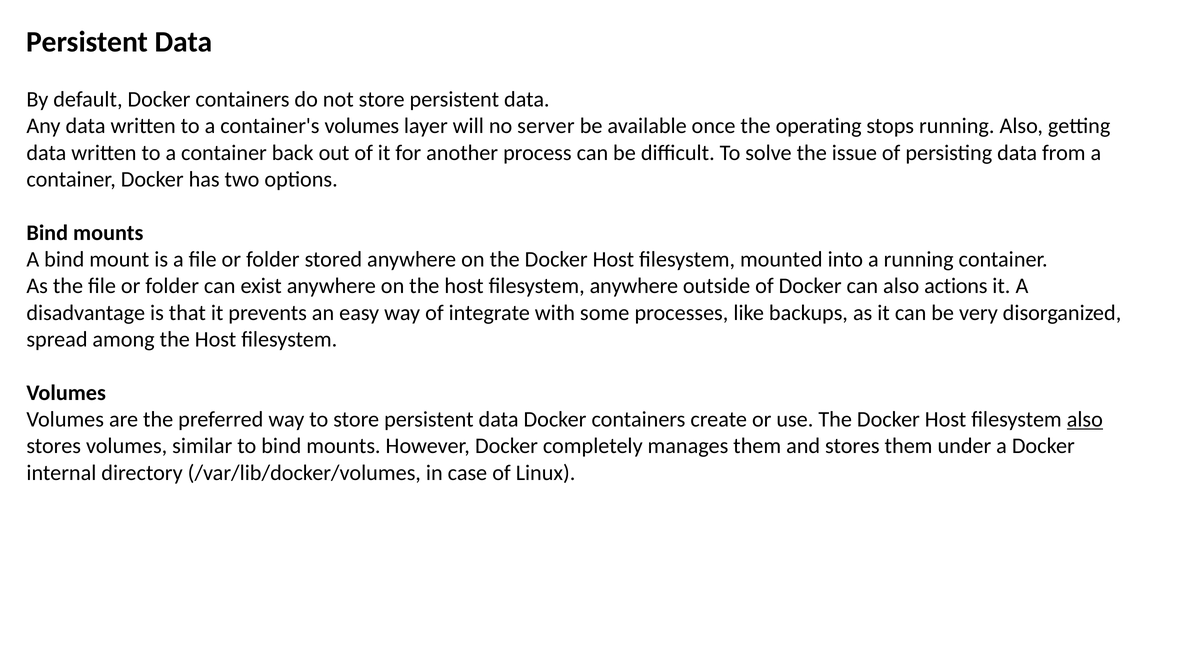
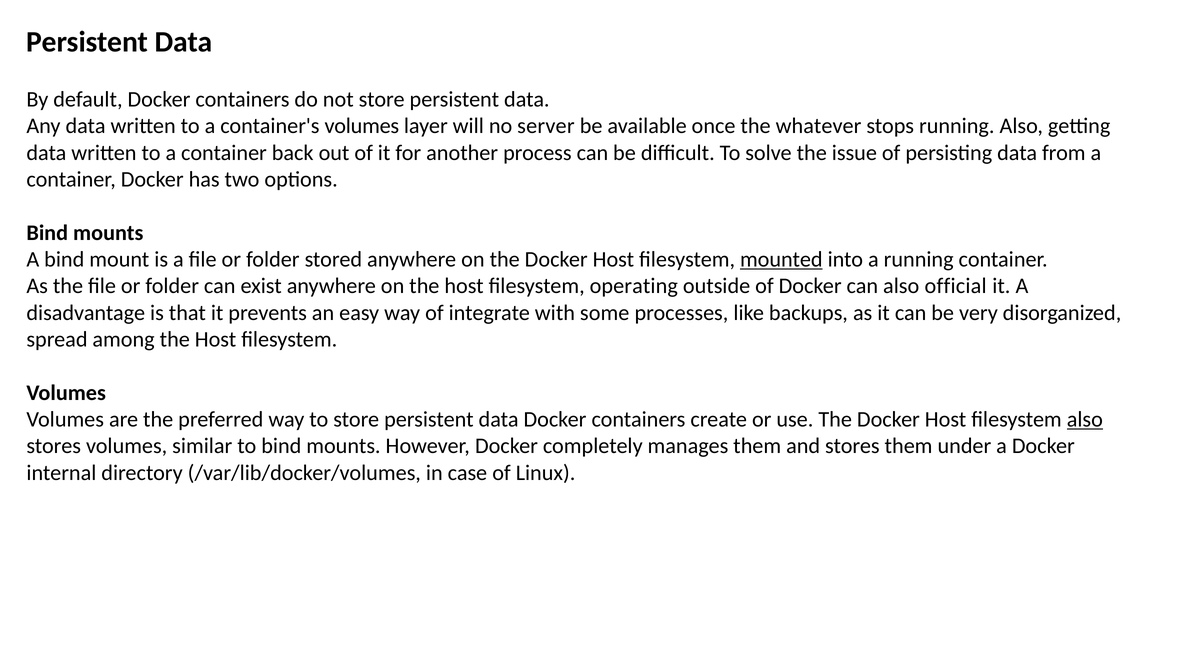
operating: operating -> whatever
mounted underline: none -> present
filesystem anywhere: anywhere -> operating
actions: actions -> official
